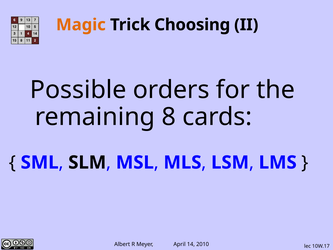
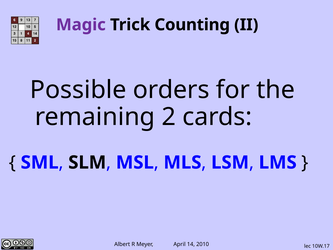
Magic colour: orange -> purple
Choosing: Choosing -> Counting
8: 8 -> 2
